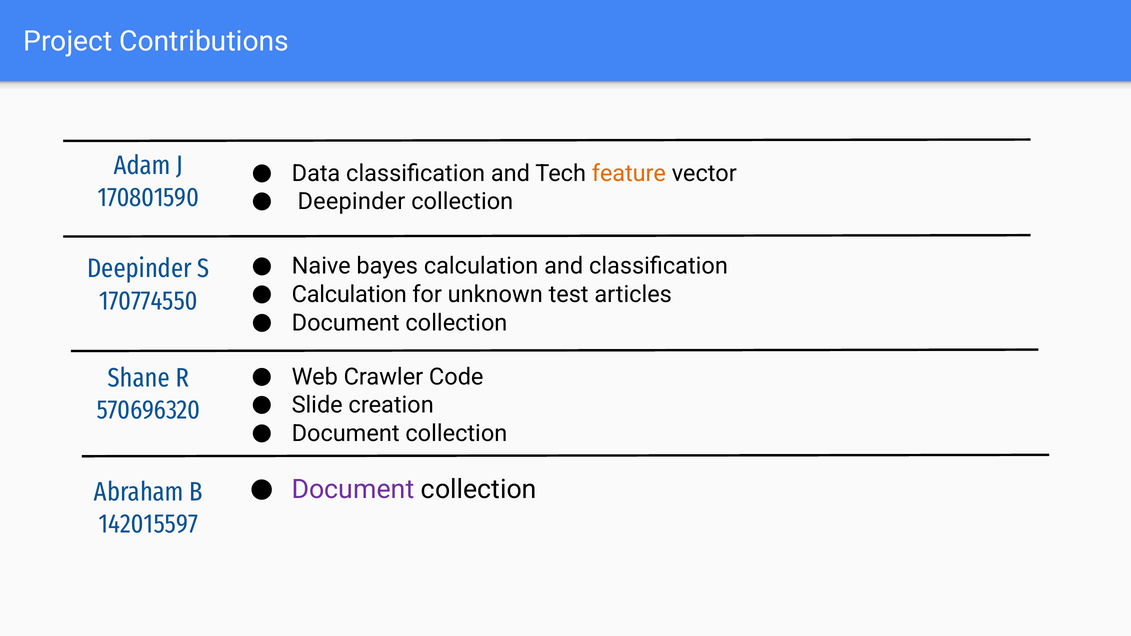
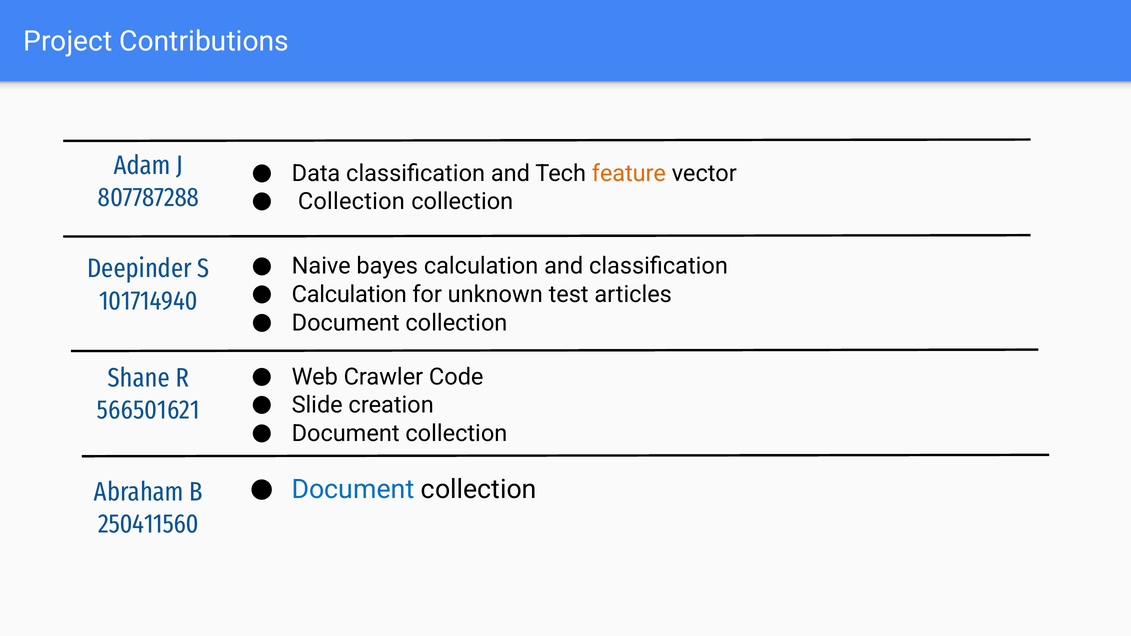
170801590: 170801590 -> 807787288
Deepinder at (351, 202): Deepinder -> Collection
170774550: 170774550 -> 101714940
570696320: 570696320 -> 566501621
Document at (353, 490) colour: purple -> blue
142015597: 142015597 -> 250411560
